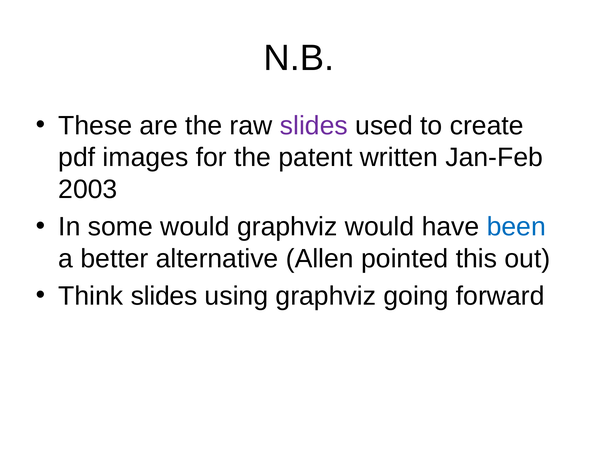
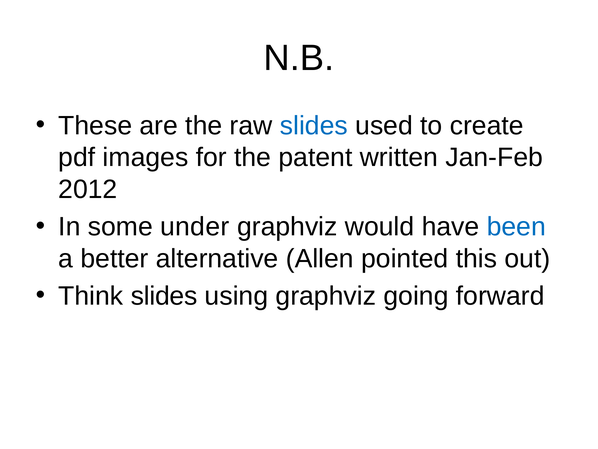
slides at (314, 125) colour: purple -> blue
2003: 2003 -> 2012
some would: would -> under
